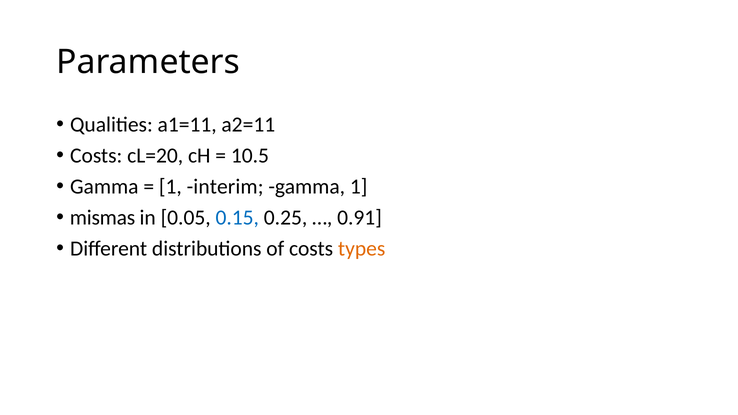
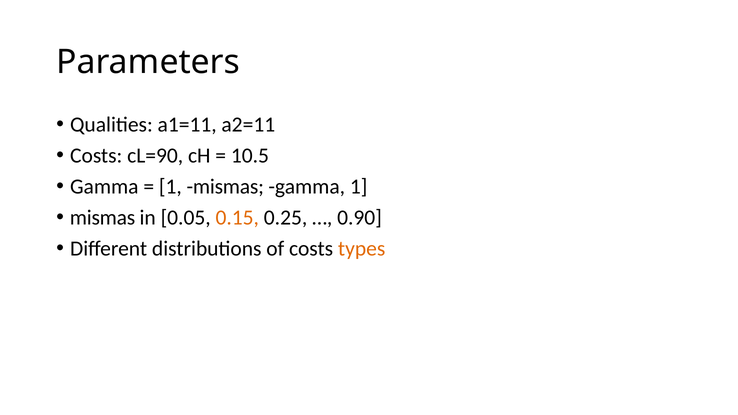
cL=20: cL=20 -> cL=90
1 interim: interim -> mismas
0.15 colour: blue -> orange
0.91: 0.91 -> 0.90
